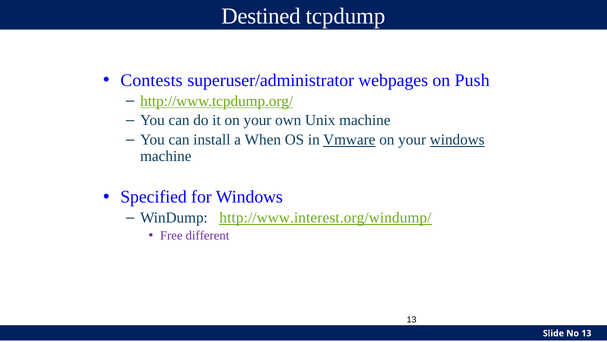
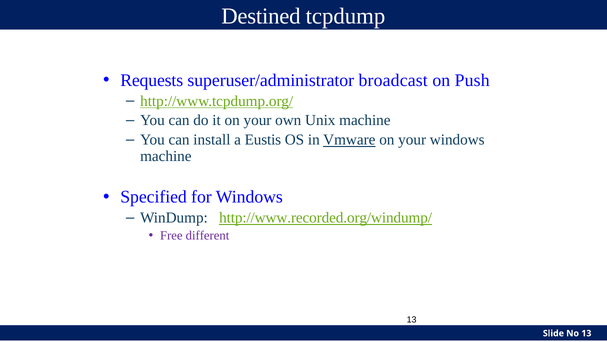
Contests: Contests -> Requests
webpages: webpages -> broadcast
When: When -> Eustis
windows at (457, 140) underline: present -> none
http://www.interest.org/windump/: http://www.interest.org/windump/ -> http://www.recorded.org/windump/
